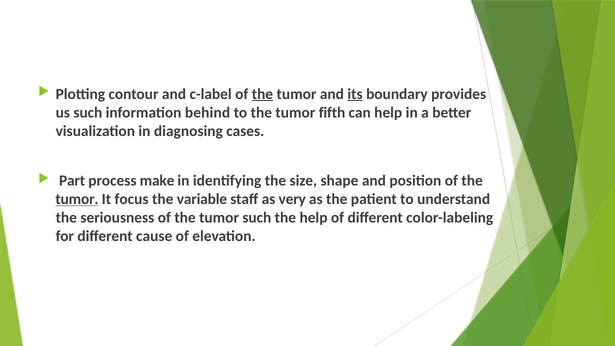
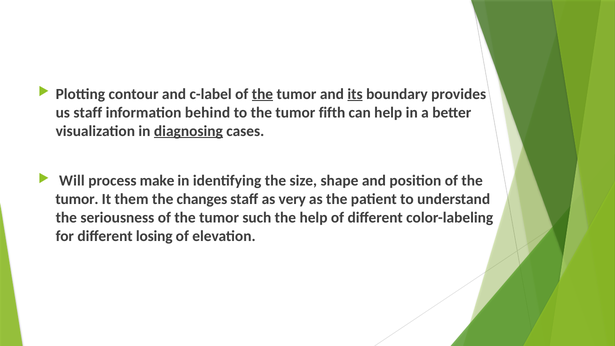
us such: such -> staff
diagnosing underline: none -> present
Part: Part -> Will
tumor at (77, 199) underline: present -> none
focus: focus -> them
variable: variable -> changes
cause: cause -> losing
